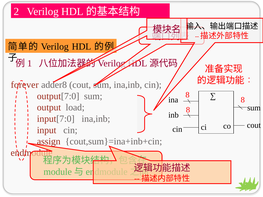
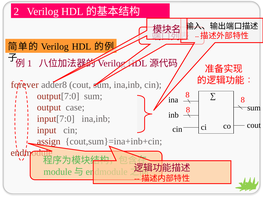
load: load -> case
